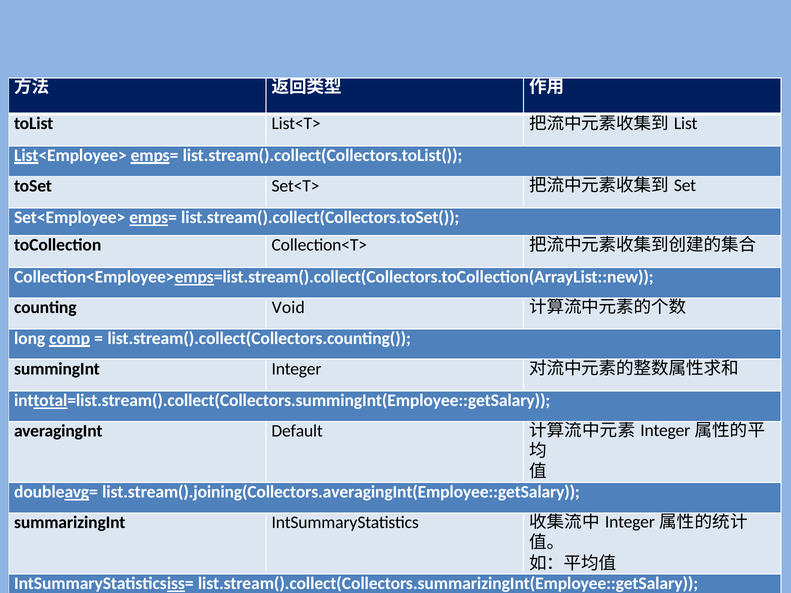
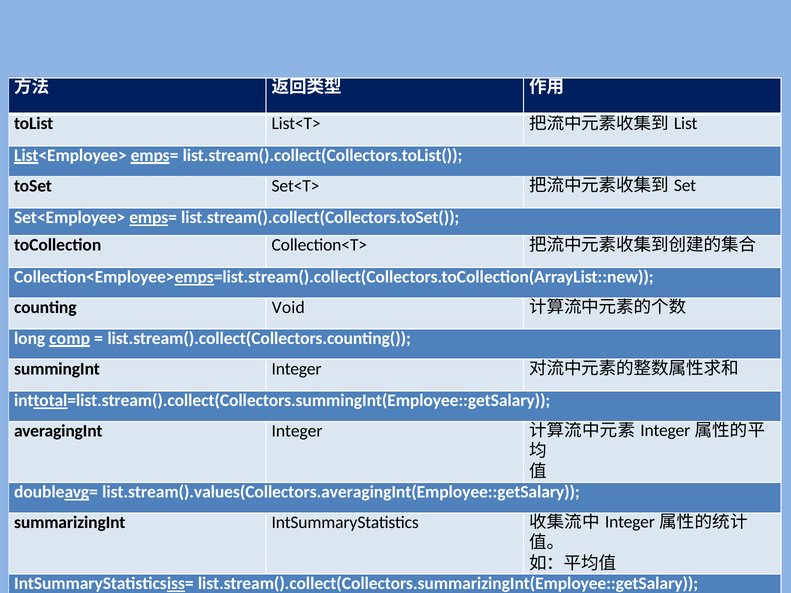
averagingInt Default: Default -> Integer
list.stream().joining(Collectors.averagingInt(Employee::getSalary: list.stream().joining(Collectors.averagingInt(Employee::getSalary -> list.stream().values(Collectors.averagingInt(Employee::getSalary
